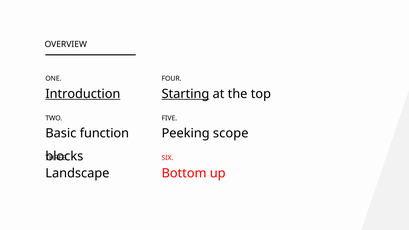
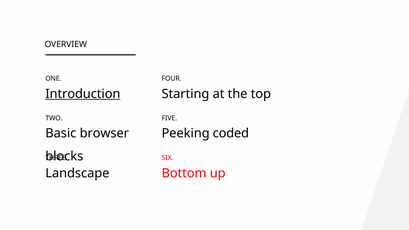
Starting underline: present -> none
function: function -> browser
scope: scope -> coded
